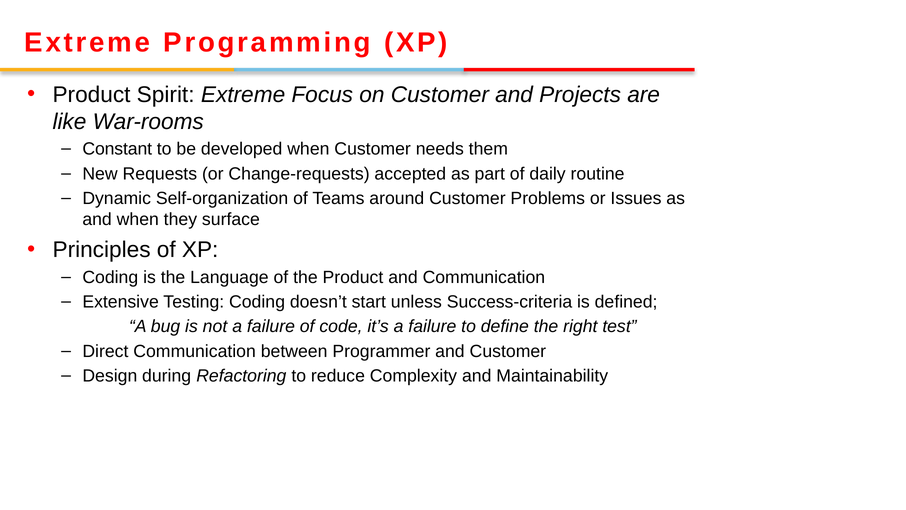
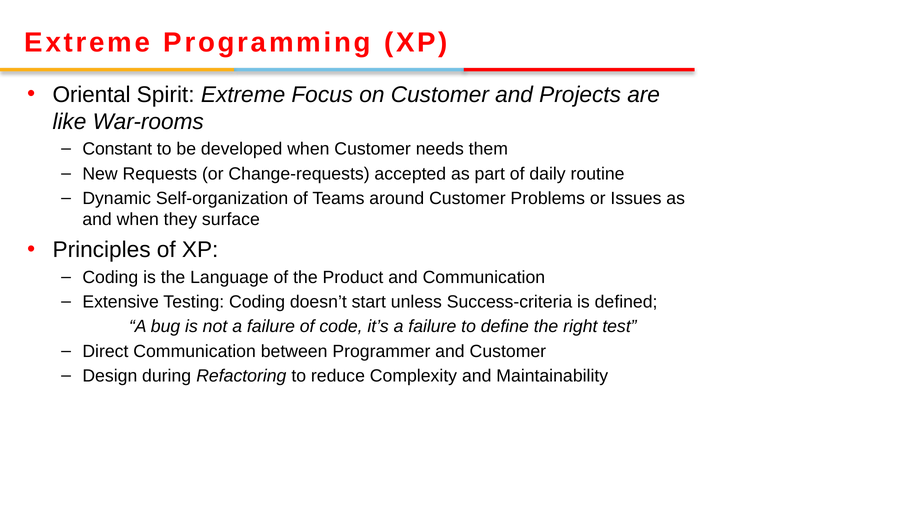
Product at (92, 94): Product -> Oriental
